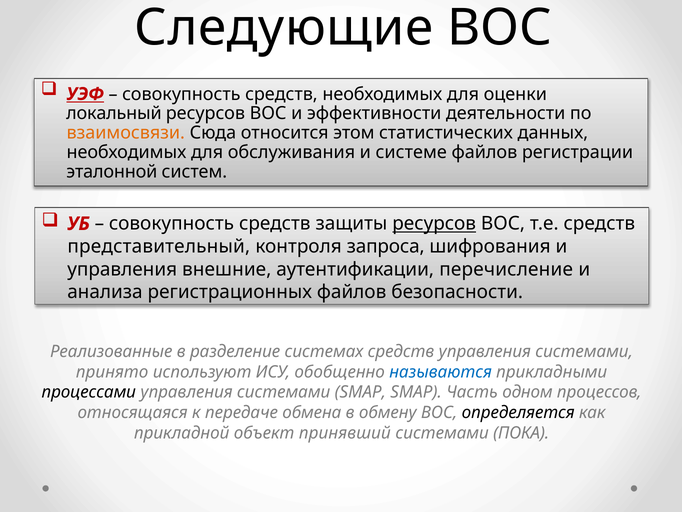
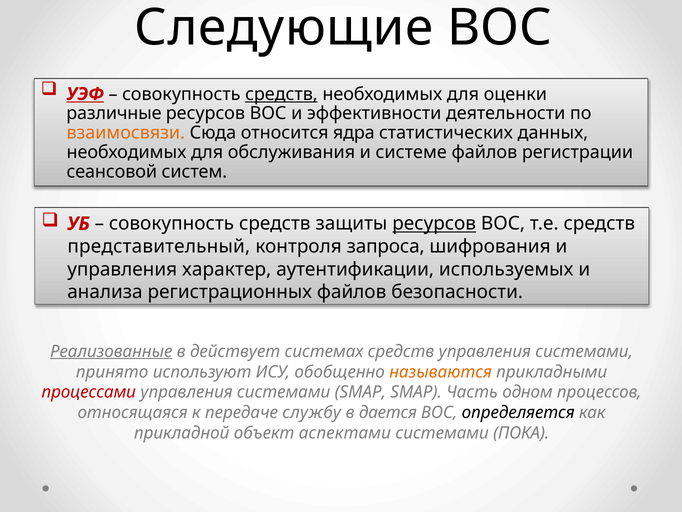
средств at (281, 94) underline: none -> present
локальный: локальный -> различные
этом: этом -> ядра
эталонной: эталонной -> сеансовой
внешние: внешние -> характер
перечисление: перечисление -> используемых
Реализованные underline: none -> present
разделение: разделение -> действует
называются colour: blue -> orange
процессами colour: black -> red
обмена: обмена -> службу
обмену: обмену -> дается
принявший: принявший -> аспектами
